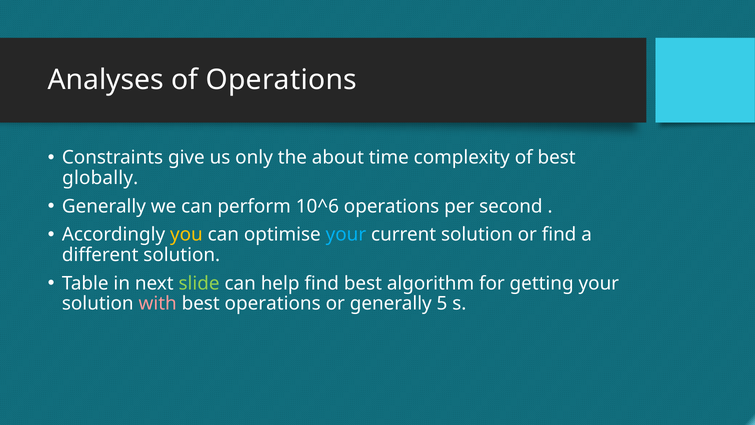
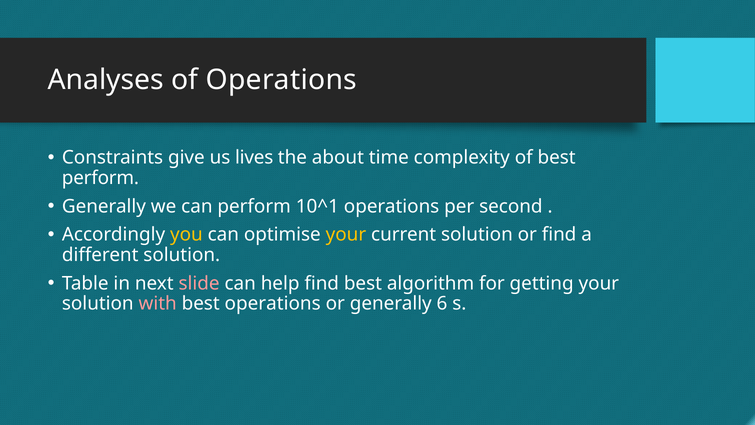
only: only -> lives
globally at (100, 178): globally -> perform
10^6: 10^6 -> 10^1
your at (346, 234) colour: light blue -> yellow
slide colour: light green -> pink
5: 5 -> 6
